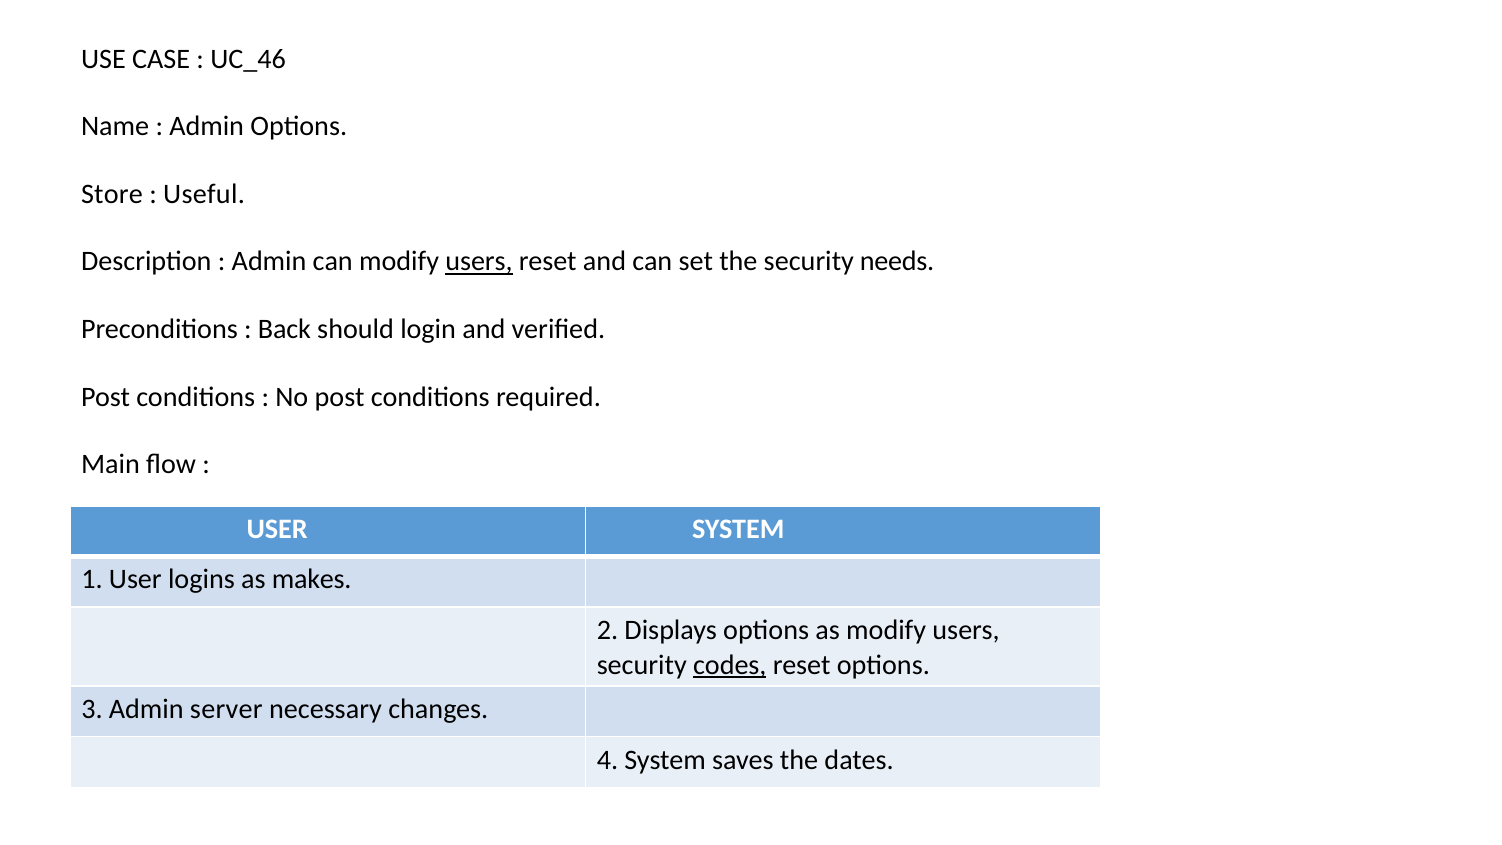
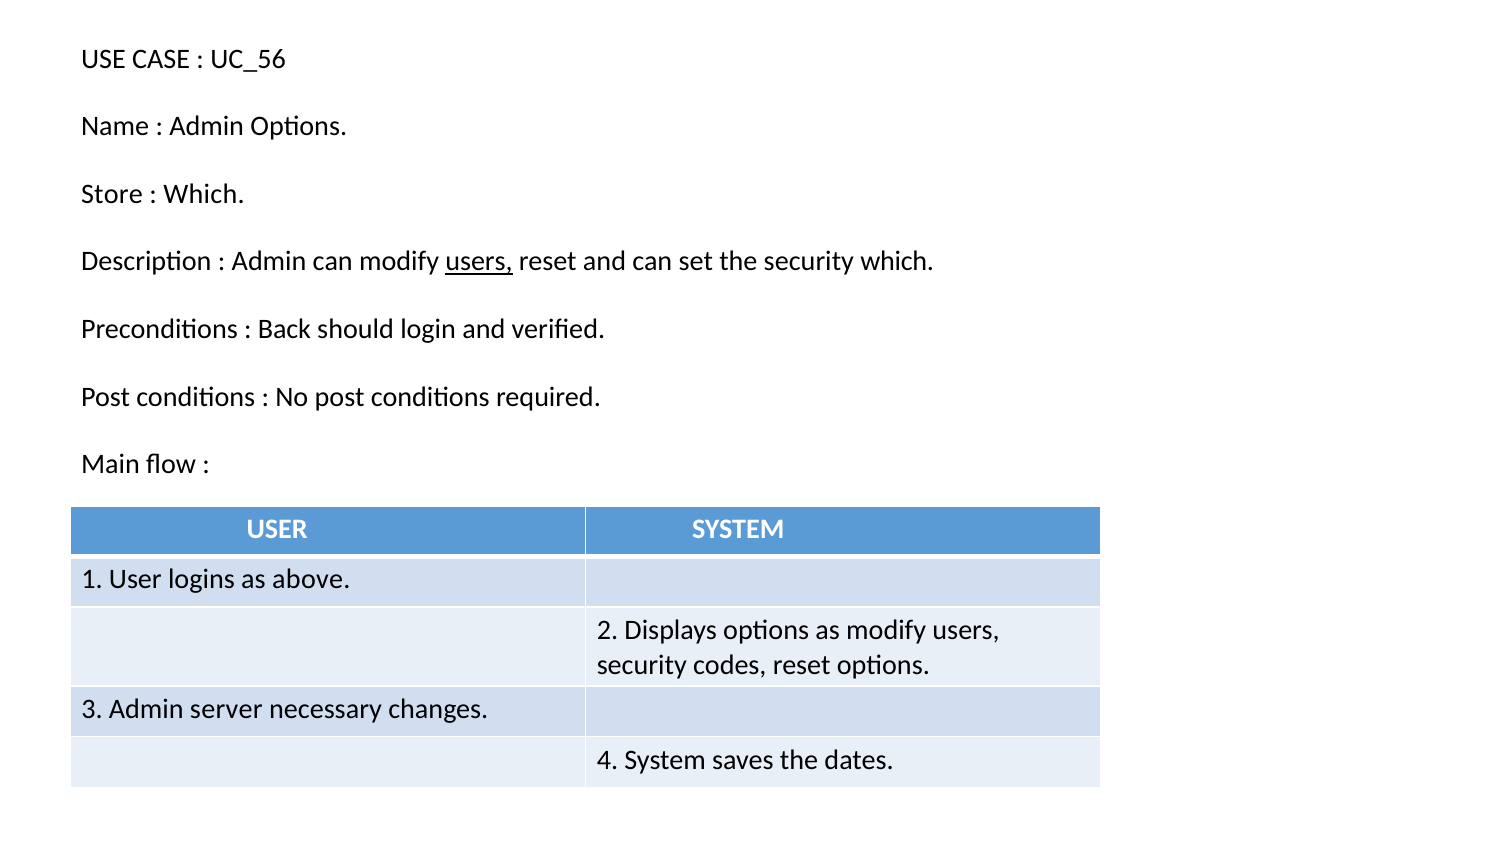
UC_46: UC_46 -> UC_56
Useful at (204, 194): Useful -> Which
security needs: needs -> which
makes: makes -> above
codes underline: present -> none
